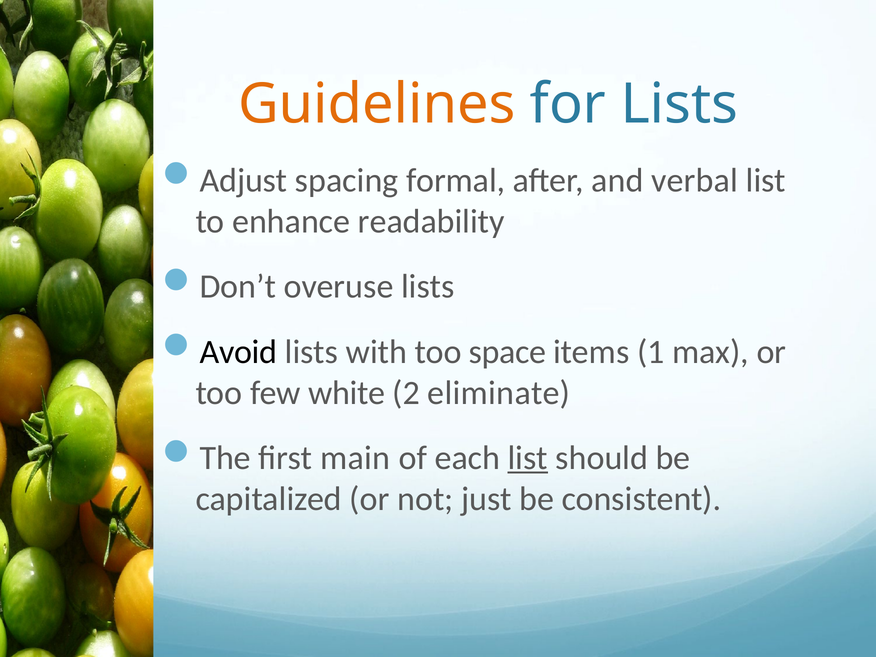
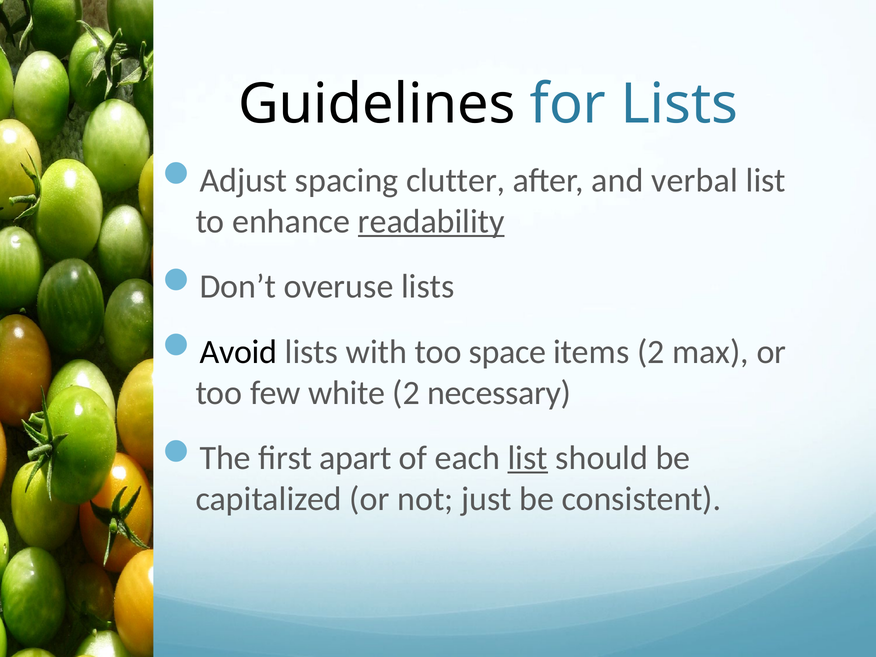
Guidelines colour: orange -> black
formal: formal -> clutter
readability underline: none -> present
items 1: 1 -> 2
eliminate: eliminate -> necessary
main: main -> apart
